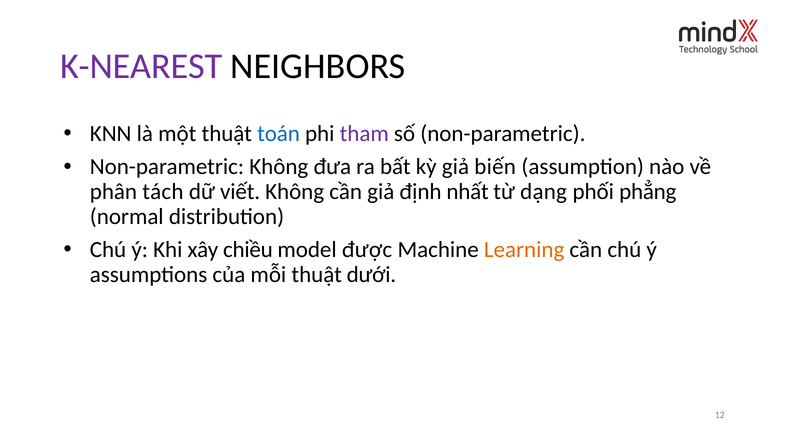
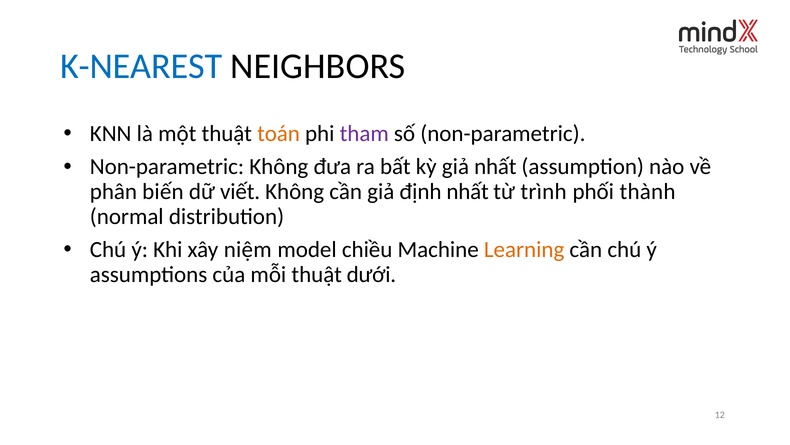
K-NEAREST colour: purple -> blue
toán colour: blue -> orange
giả biến: biến -> nhất
tách: tách -> biến
dạng: dạng -> trình
phẳng: phẳng -> thành
chiều: chiều -> niệm
được: được -> chiều
